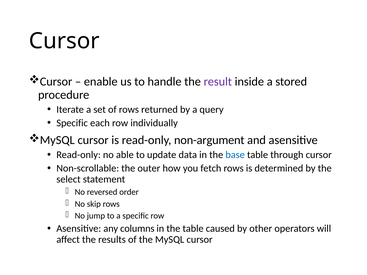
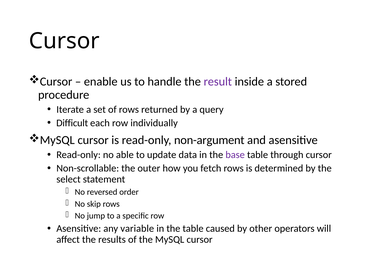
Specific at (72, 123): Specific -> Difficult
base colour: blue -> purple
columns: columns -> variable
